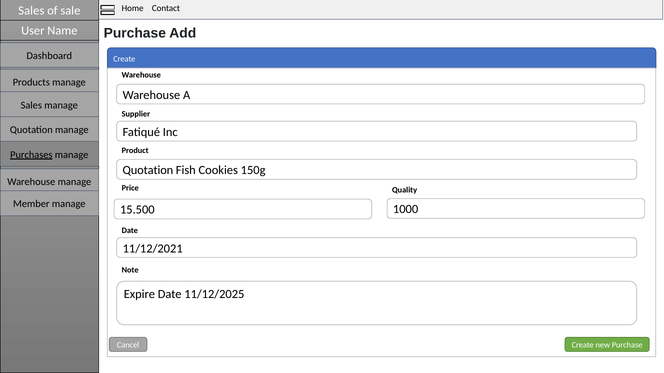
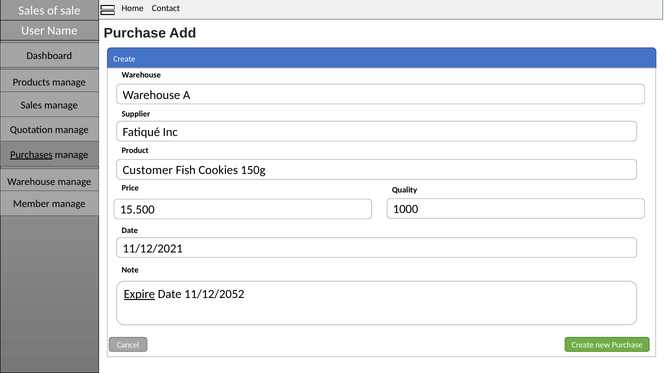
Quotation at (148, 170): Quotation -> Customer
Expire underline: none -> present
11/12/2025: 11/12/2025 -> 11/12/2052
